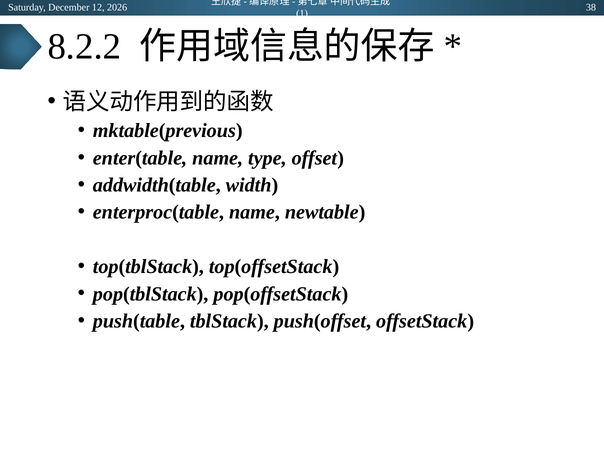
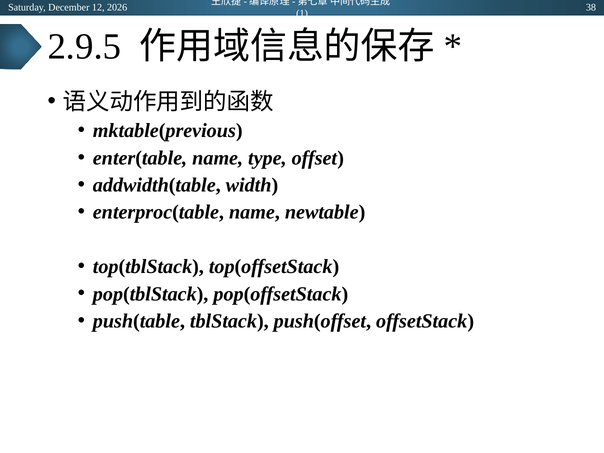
8.2.2: 8.2.2 -> 2.9.5
